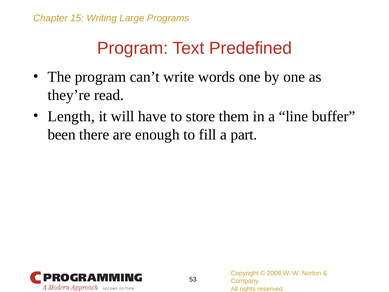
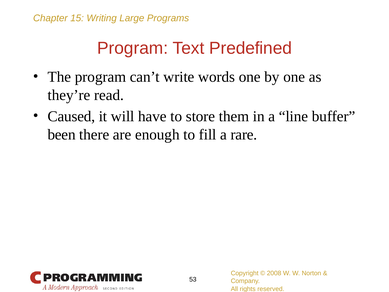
Length: Length -> Caused
part: part -> rare
